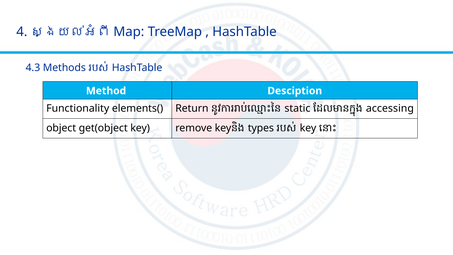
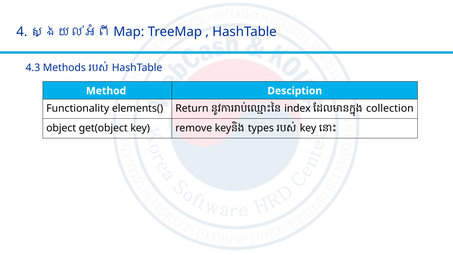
static: static -> index
accessing: accessing -> collection
